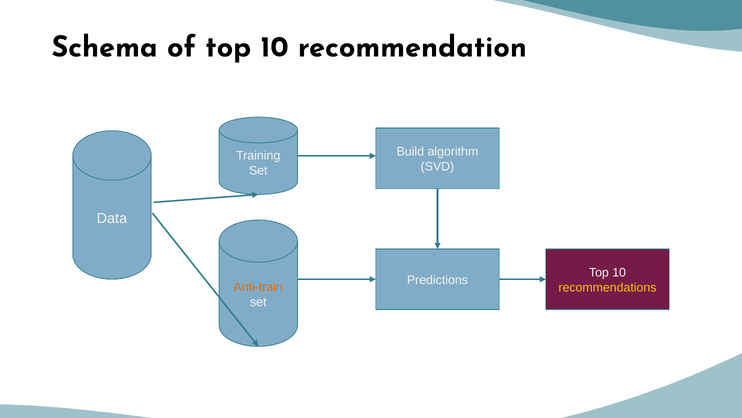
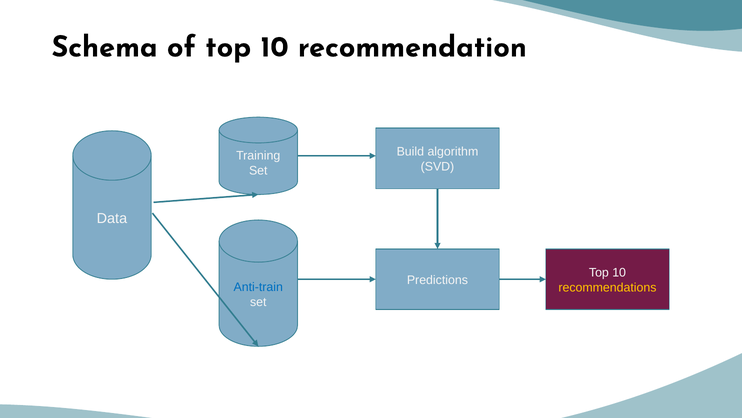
Anti-train colour: orange -> blue
